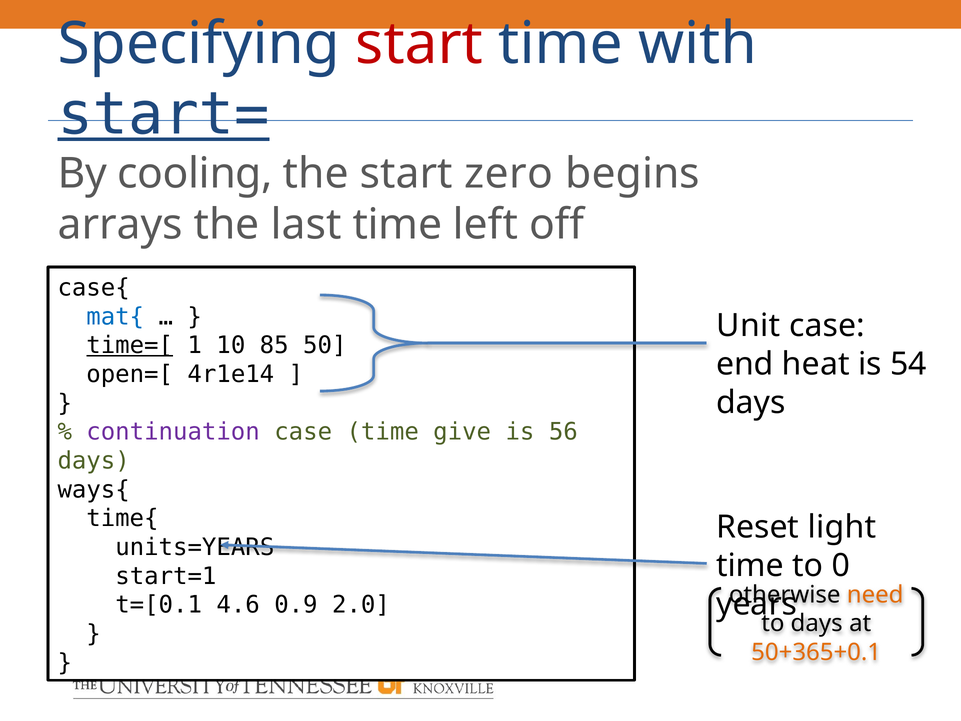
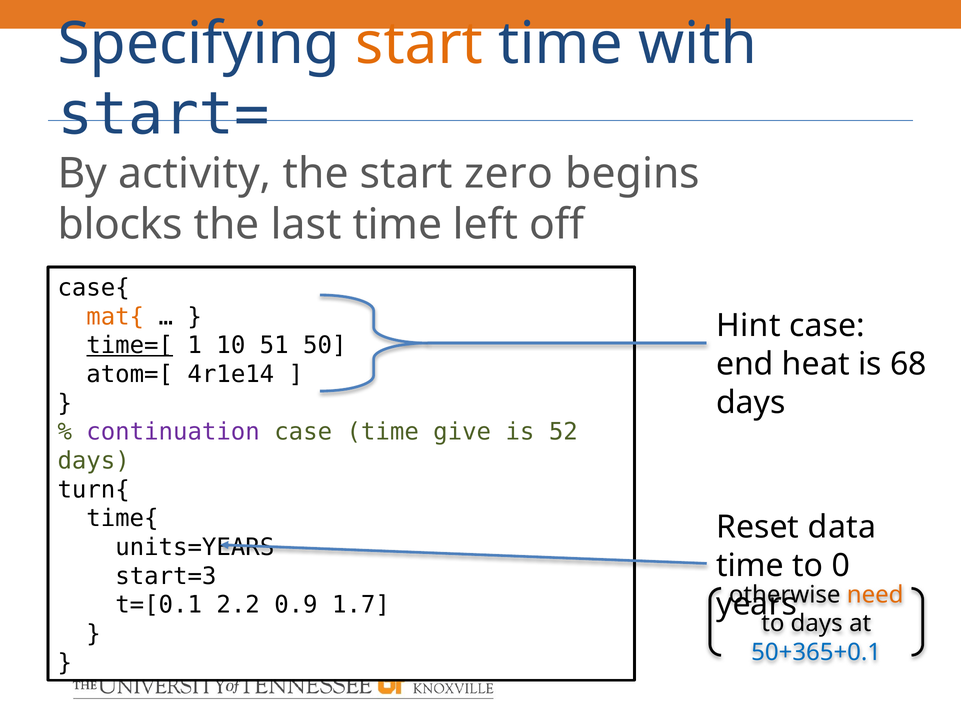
start at (419, 44) colour: red -> orange
start= underline: present -> none
cooling: cooling -> activity
arrays: arrays -> blocks
mat{ colour: blue -> orange
Unit: Unit -> Hint
85: 85 -> 51
54: 54 -> 68
open=[: open=[ -> atom=[
56: 56 -> 52
ways{: ways{ -> turn{
light: light -> data
start=1: start=1 -> start=3
4.6: 4.6 -> 2.2
2.0: 2.0 -> 1.7
50+365+0.1 colour: orange -> blue
